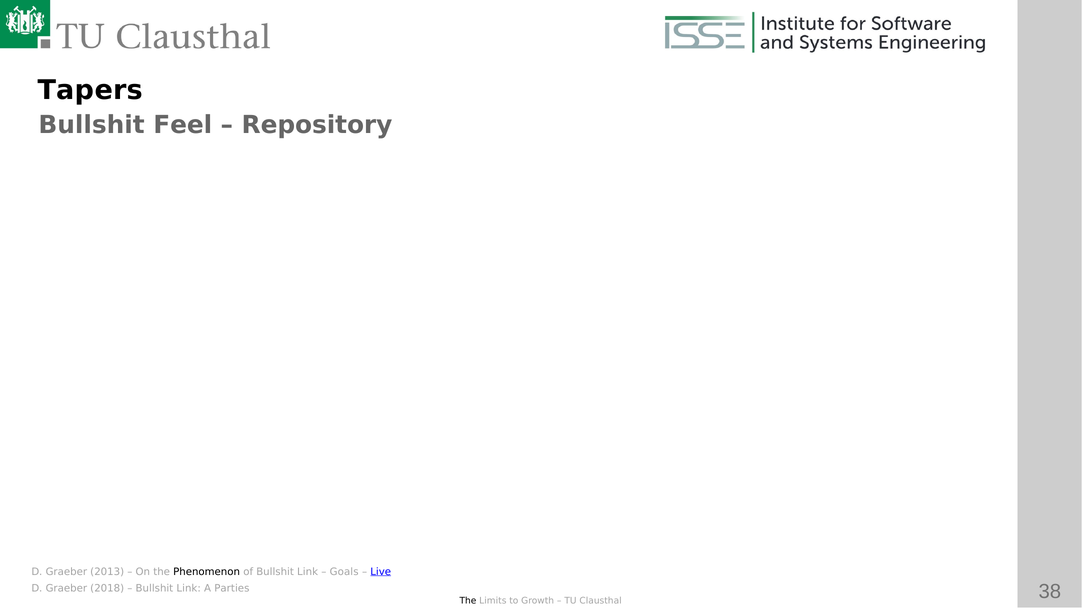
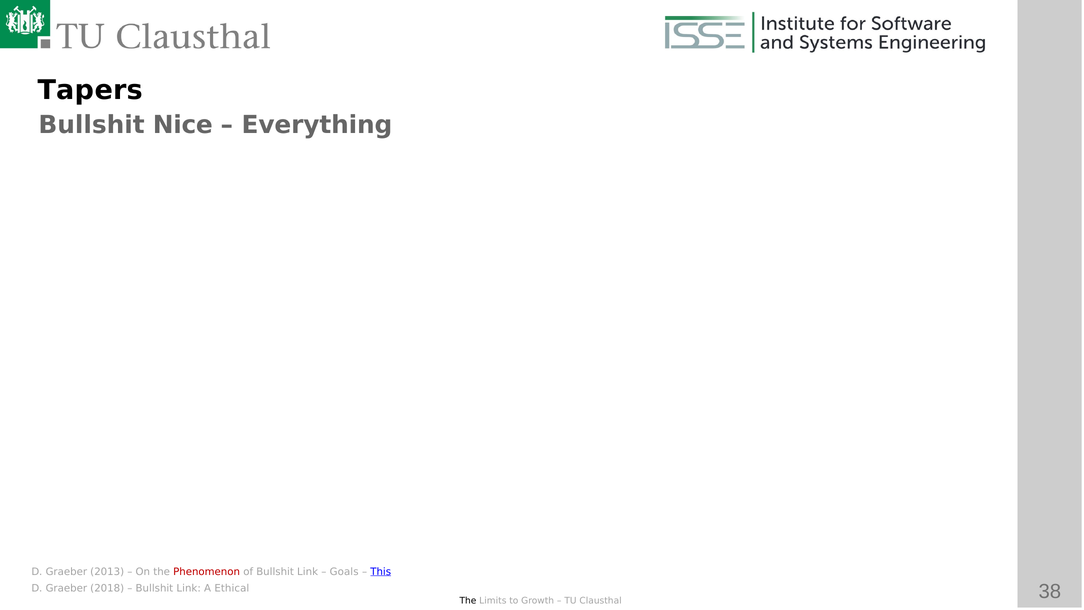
Feel: Feel -> Nice
Repository: Repository -> Everything
Phenomenon colour: black -> red
Live: Live -> This
Parties: Parties -> Ethical
